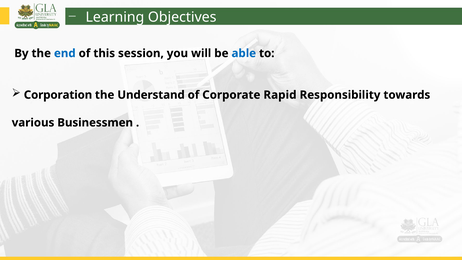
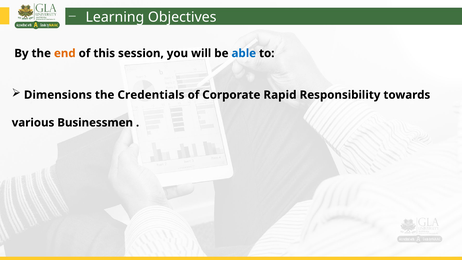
end colour: blue -> orange
Corporation: Corporation -> Dimensions
Understand: Understand -> Credentials
